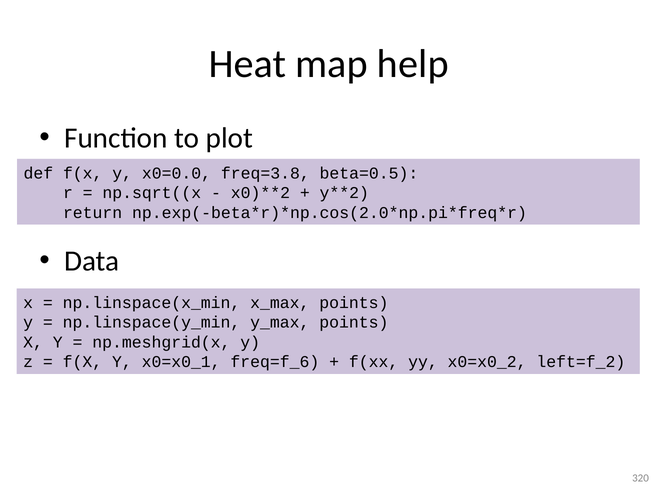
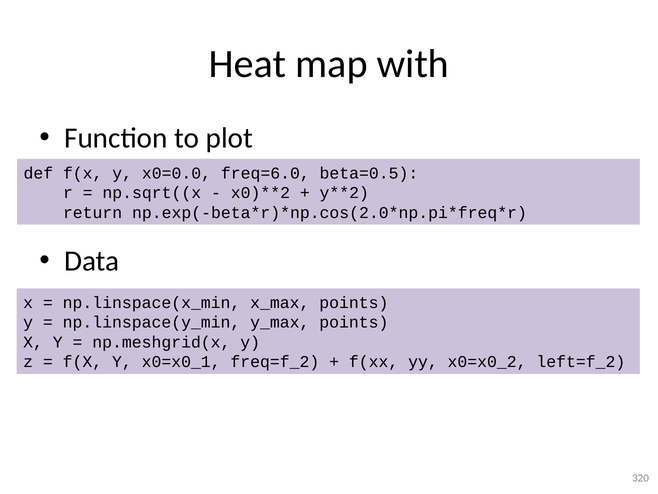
help: help -> with
freq=3.8: freq=3.8 -> freq=6.0
freq=f_6: freq=f_6 -> freq=f_2
